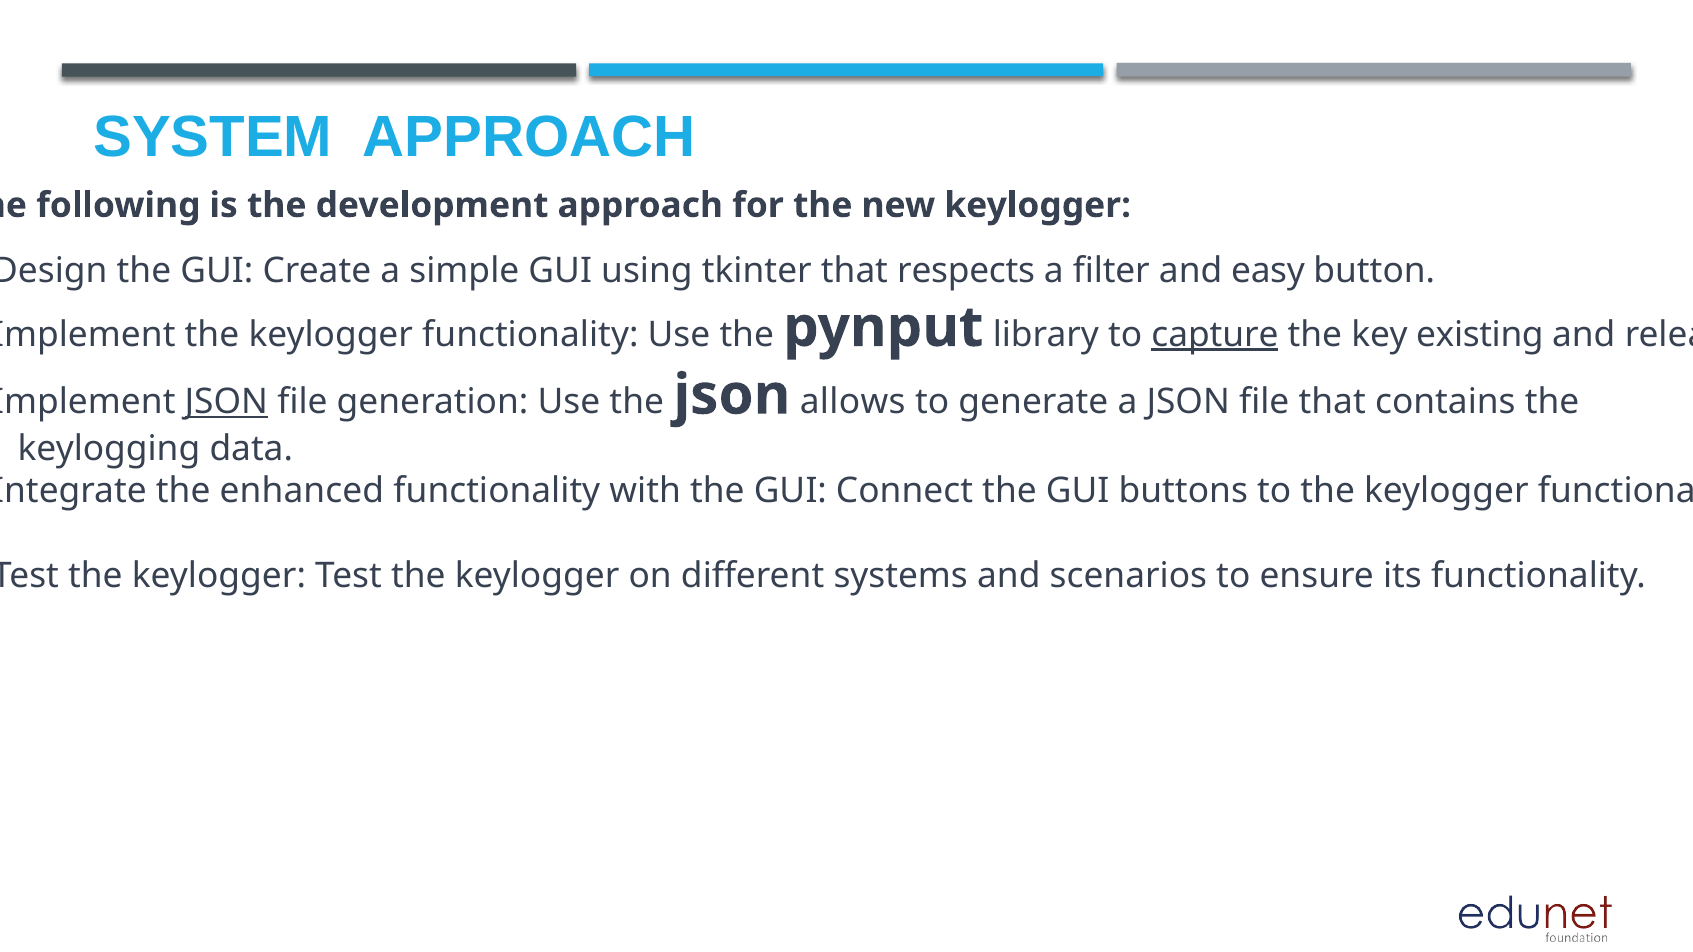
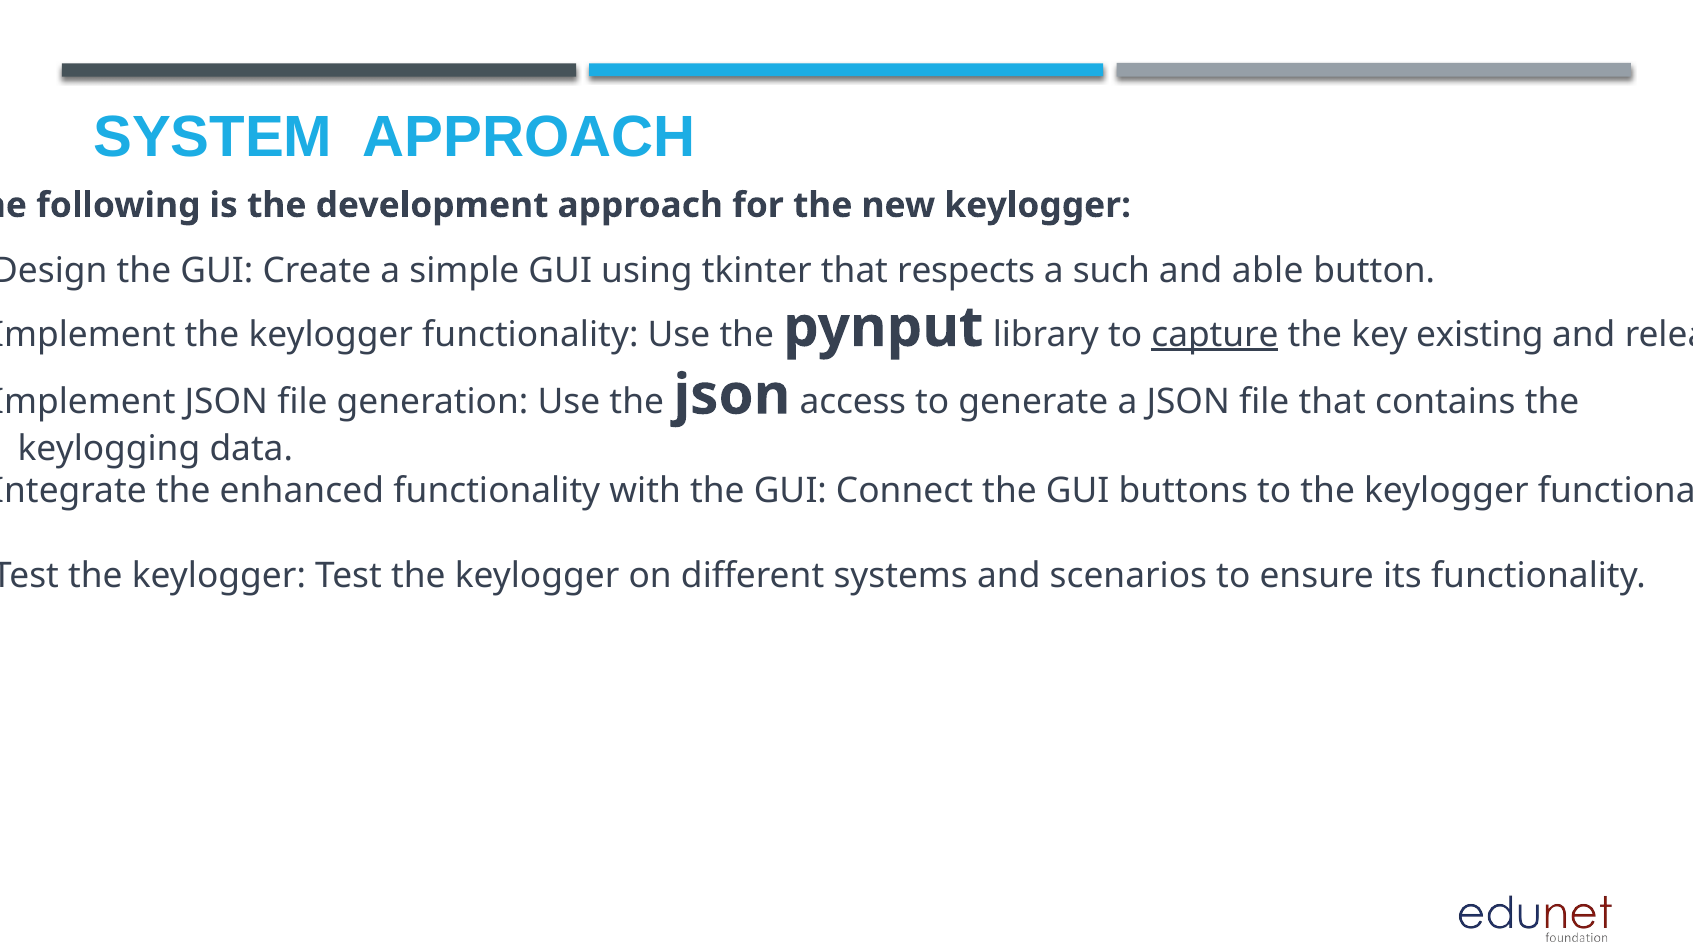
filter: filter -> such
easy: easy -> able
JSON at (226, 402) underline: present -> none
allows: allows -> access
